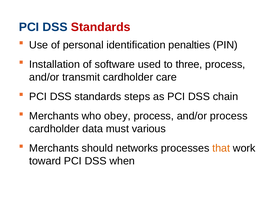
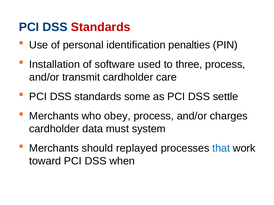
steps: steps -> some
chain: chain -> settle
and/or process: process -> charges
various: various -> system
networks: networks -> replayed
that colour: orange -> blue
